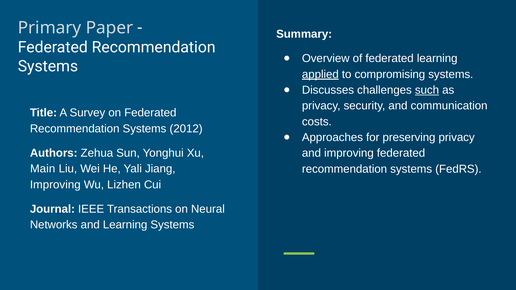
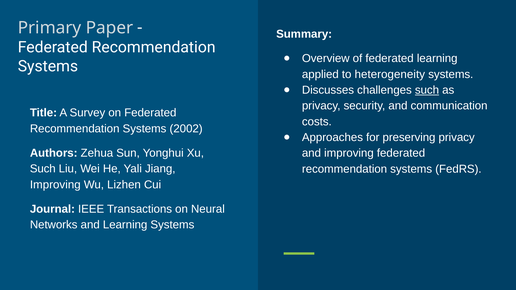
applied underline: present -> none
compromising: compromising -> heterogeneity
2012: 2012 -> 2002
Main at (43, 169): Main -> Such
